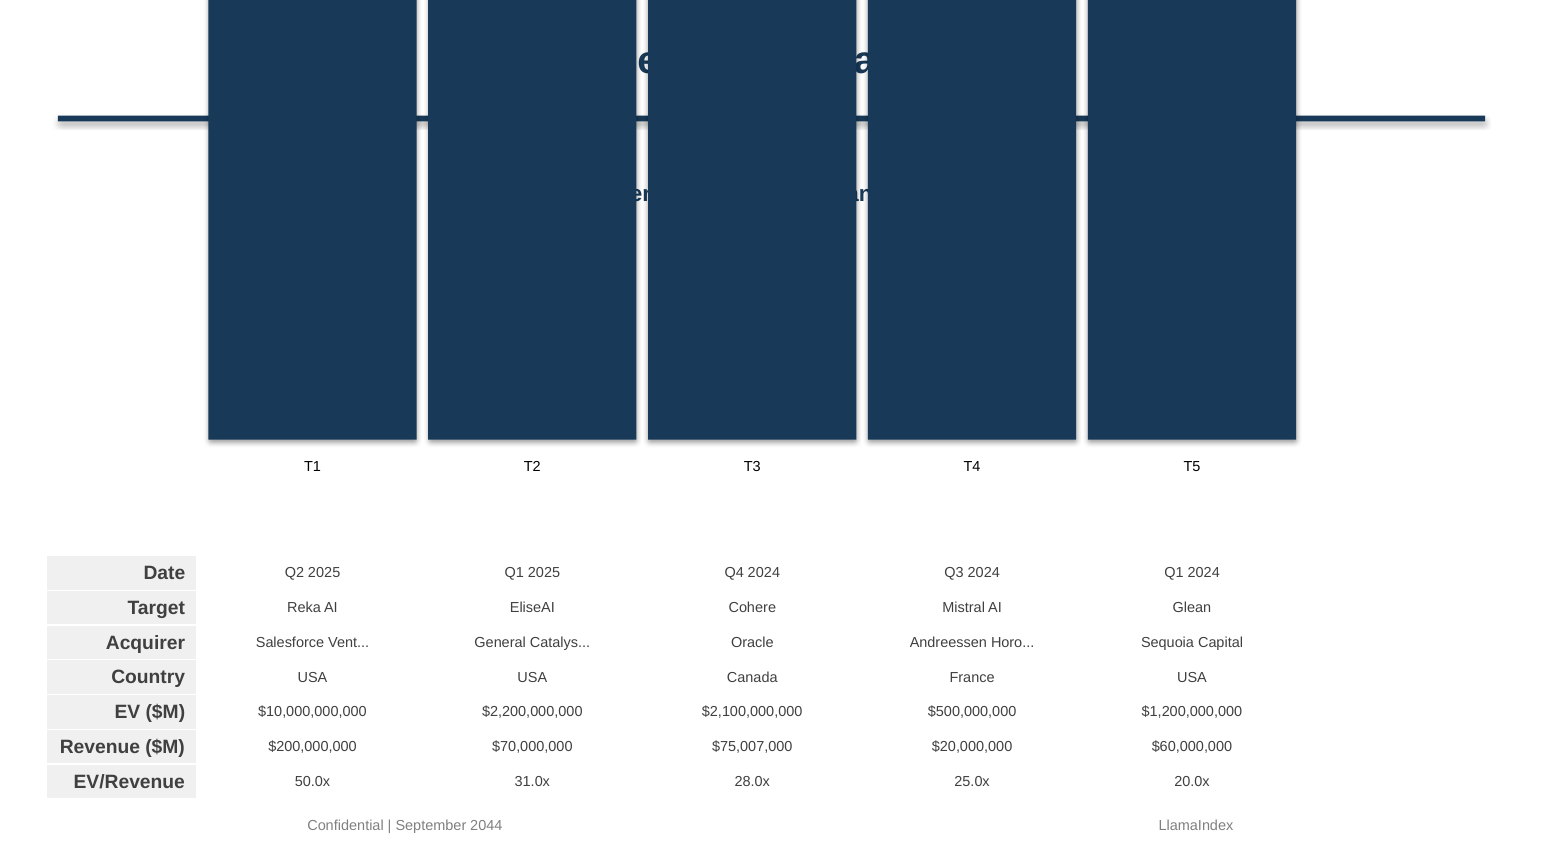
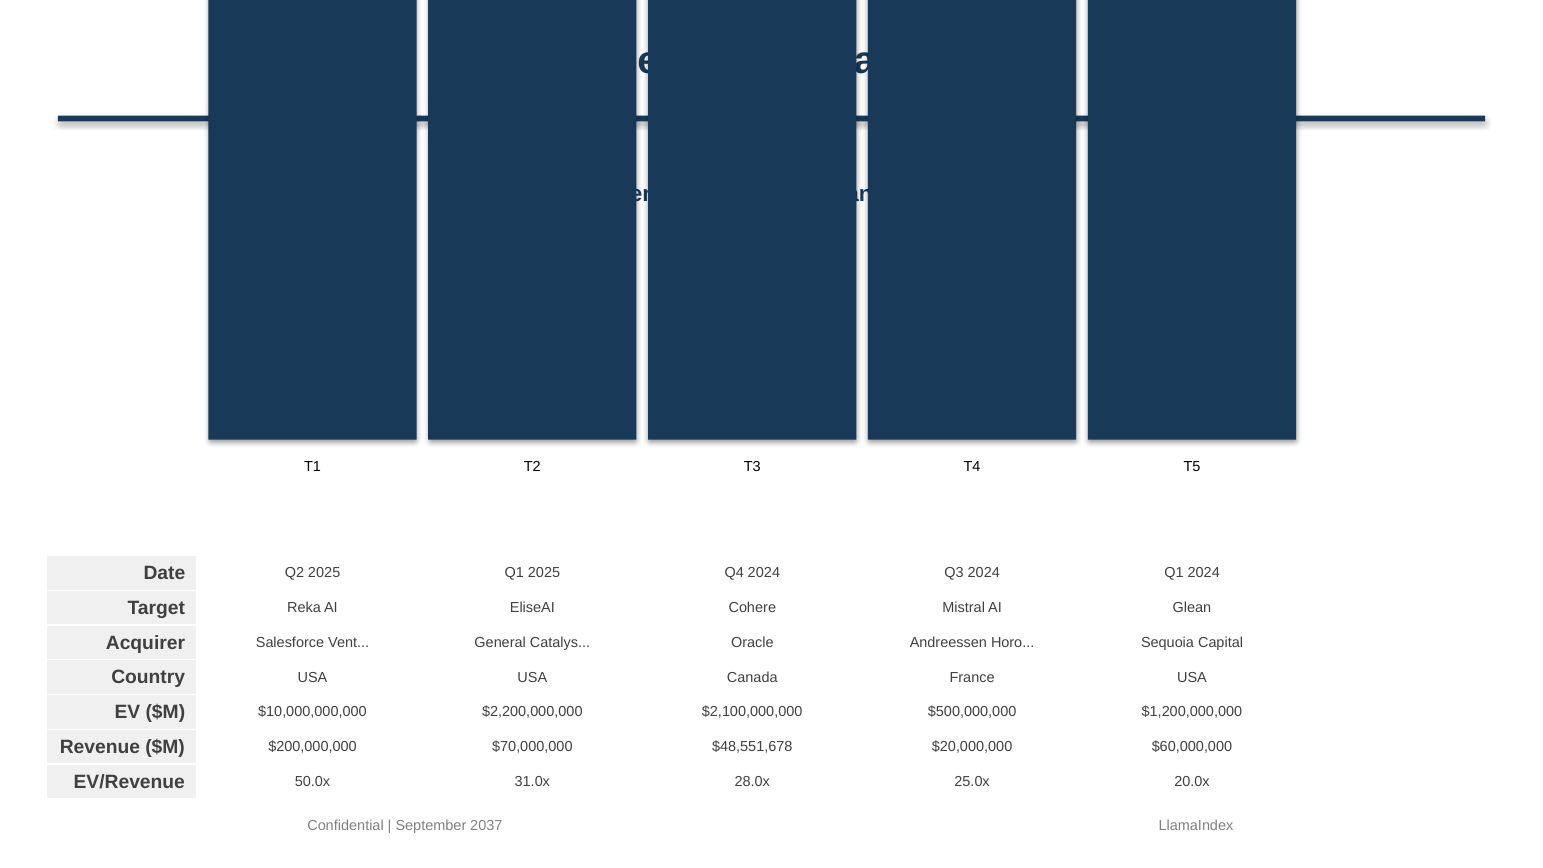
$75,007,000: $75,007,000 -> $48,551,678
2044: 2044 -> 2037
